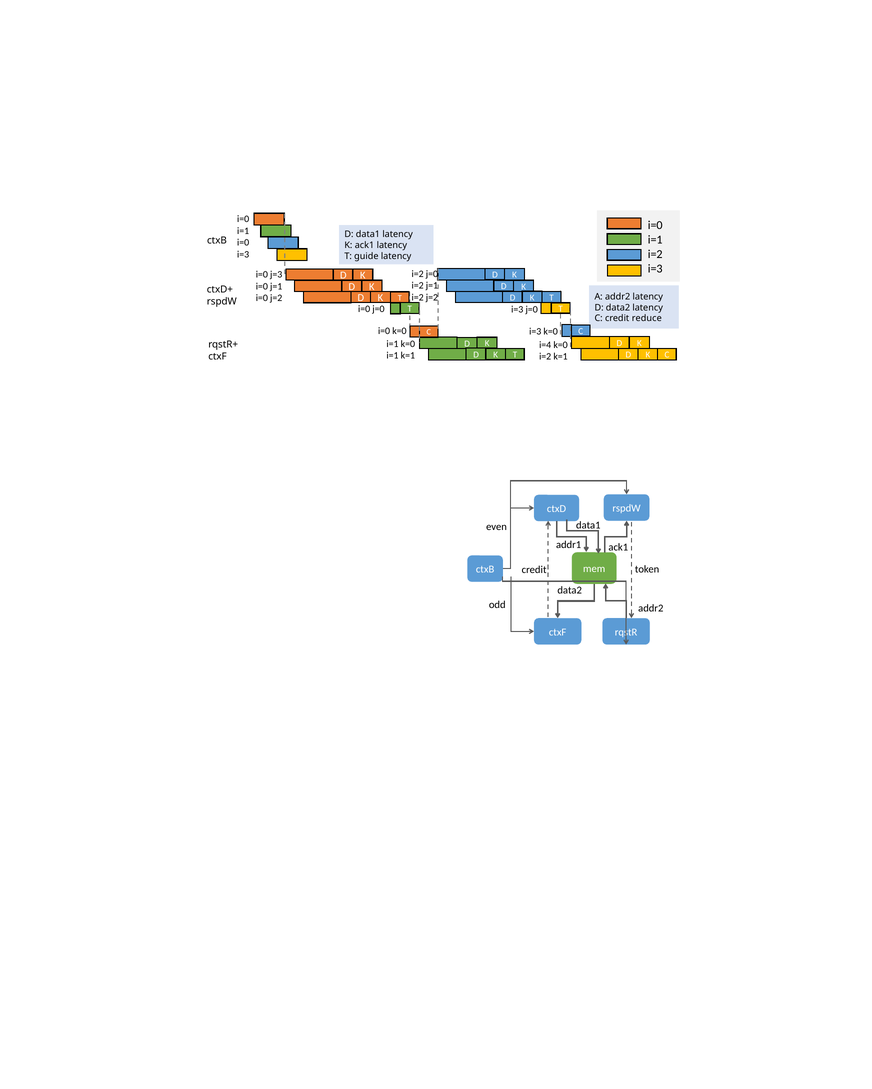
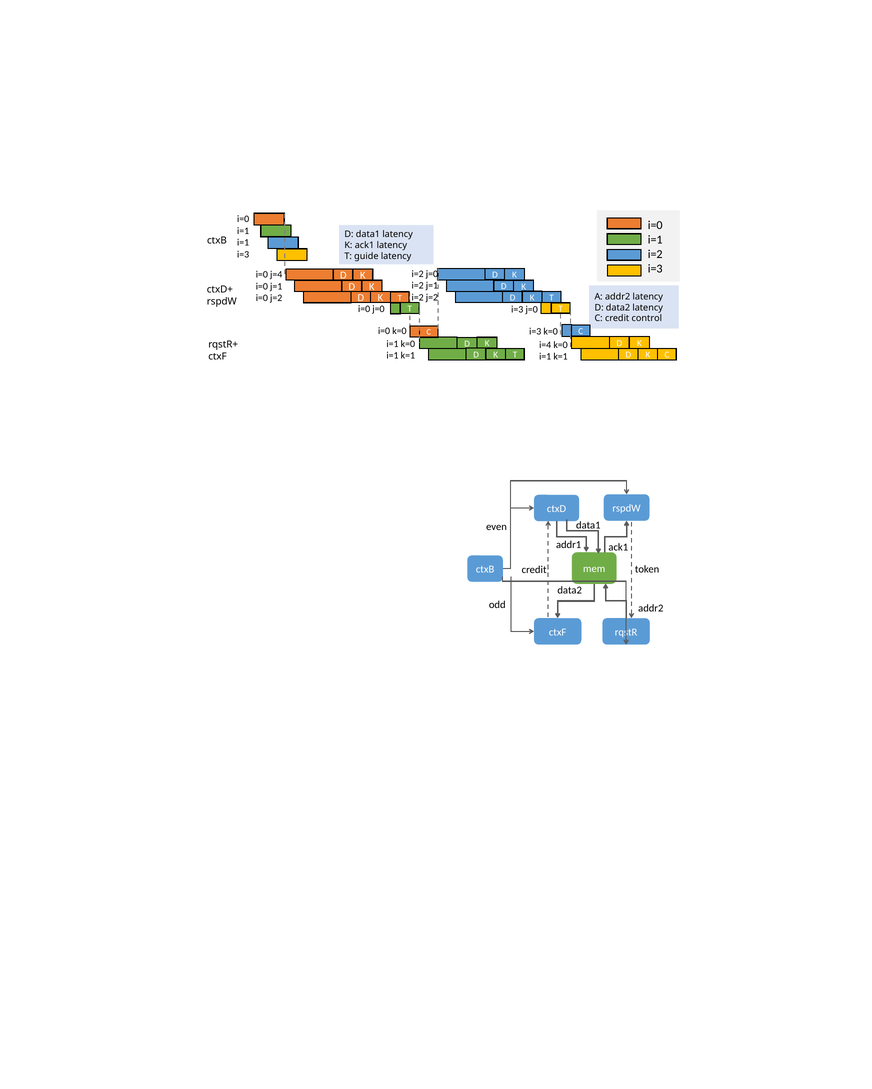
i=0 at (243, 243): i=0 -> i=1
j=3: j=3 -> j=4
reduce: reduce -> control
i=2 at (545, 357): i=2 -> i=1
